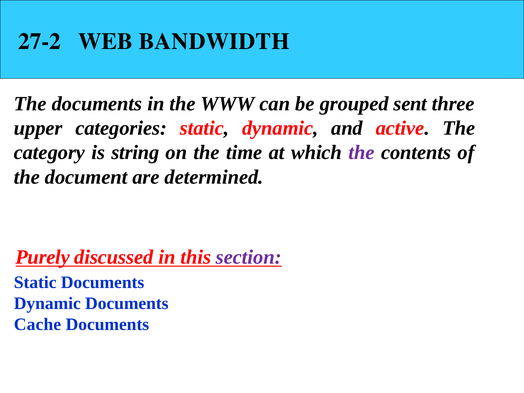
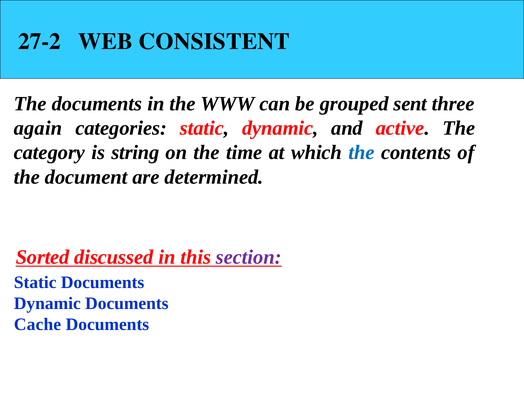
BANDWIDTH: BANDWIDTH -> CONSISTENT
upper: upper -> again
the at (362, 153) colour: purple -> blue
Purely: Purely -> Sorted
